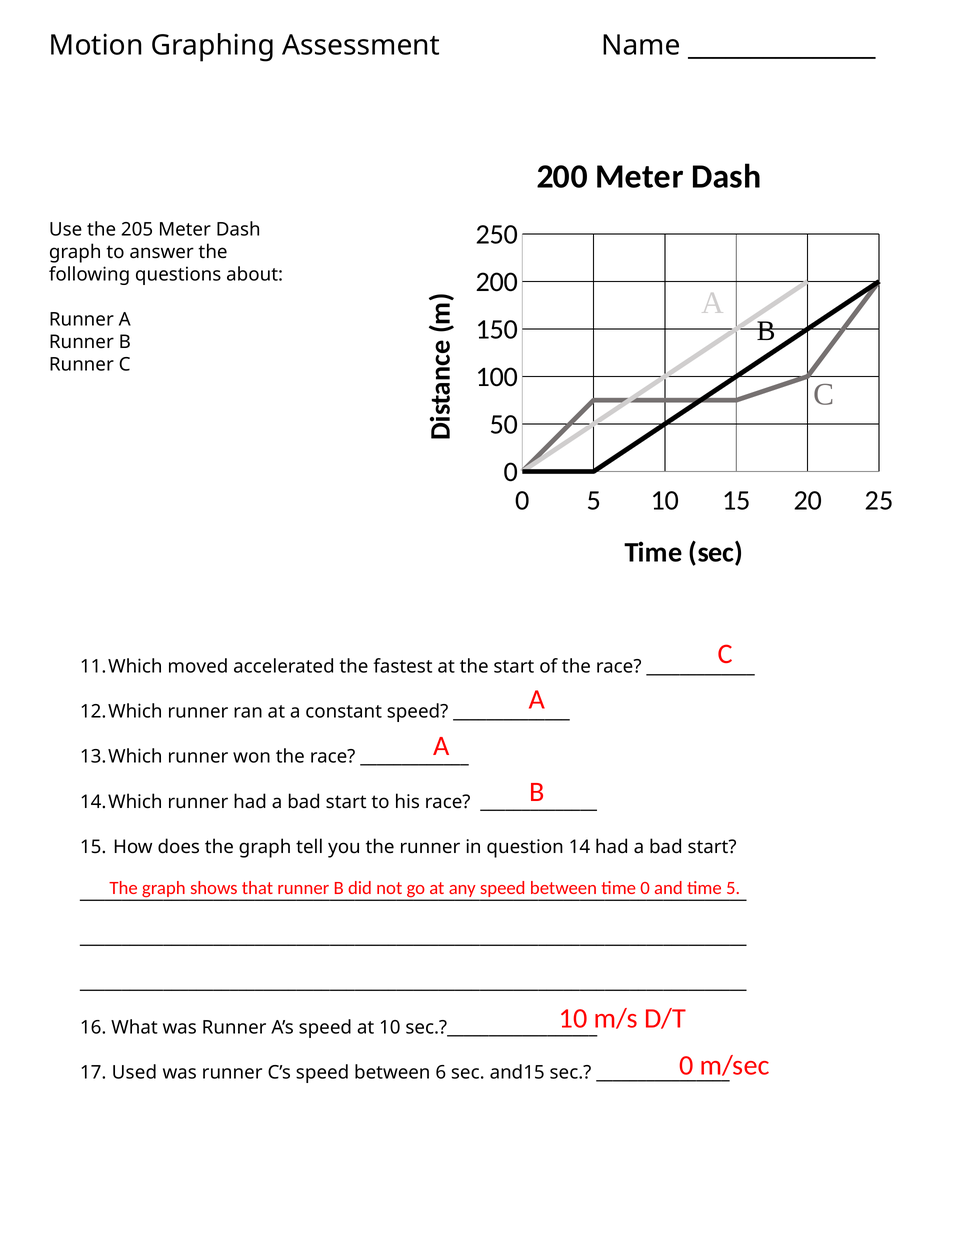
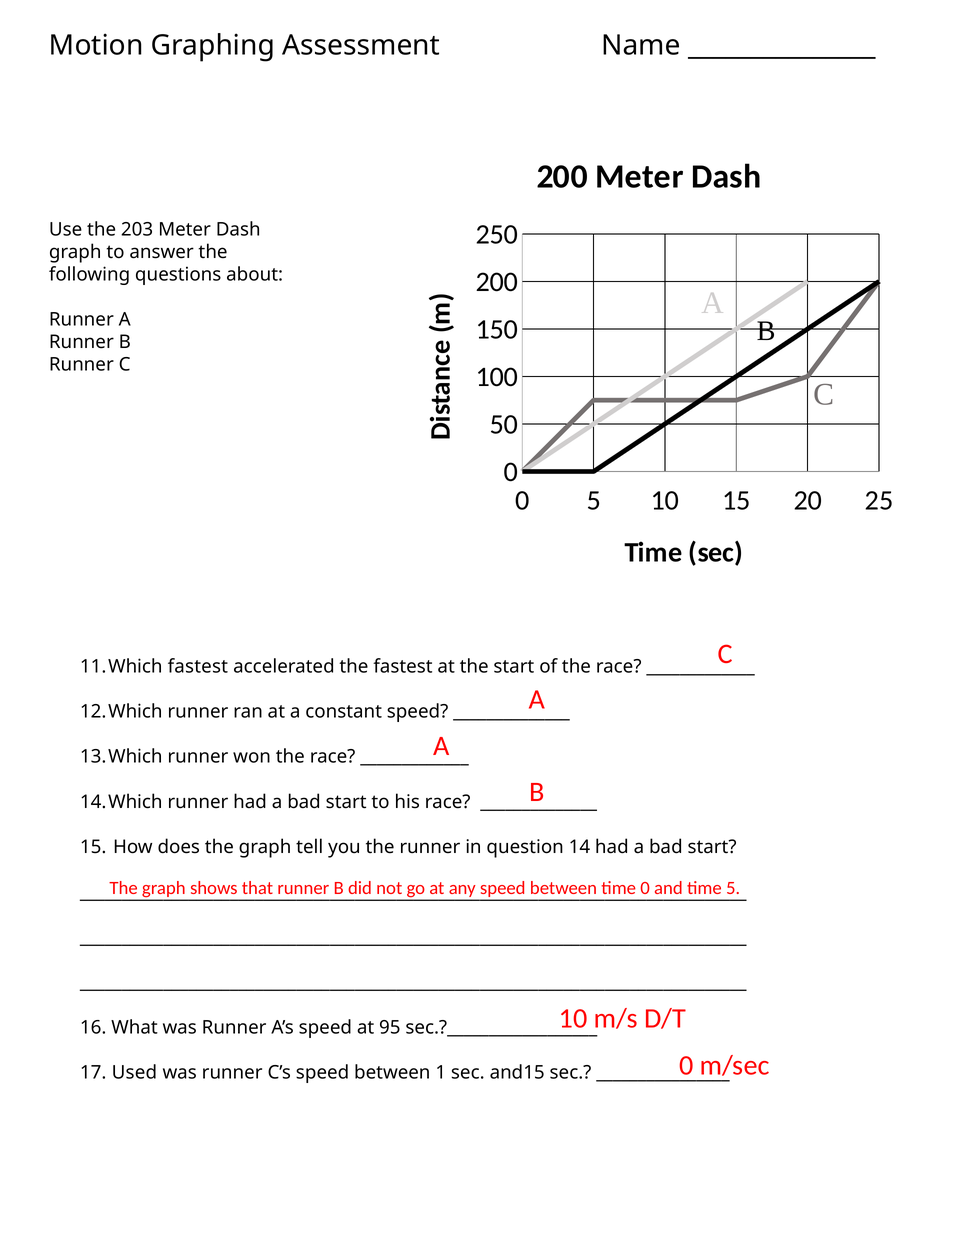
205: 205 -> 203
moved at (198, 667): moved -> fastest
at 10: 10 -> 95
6: 6 -> 1
